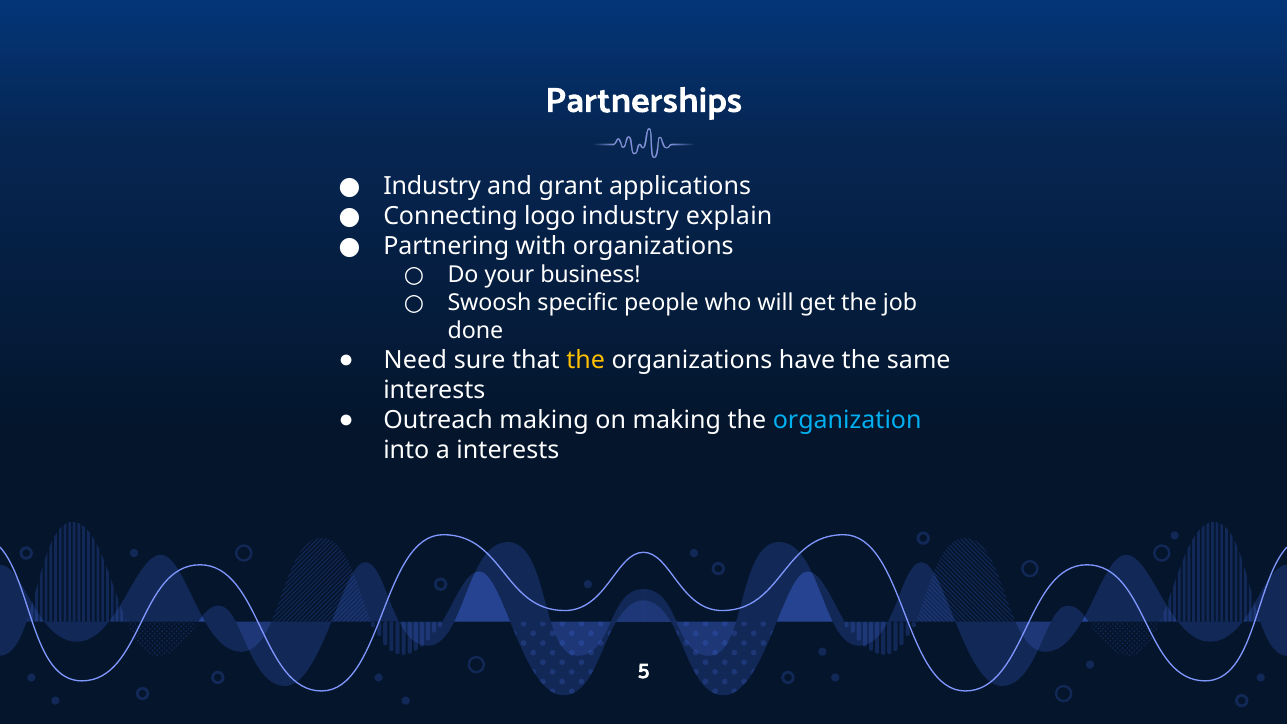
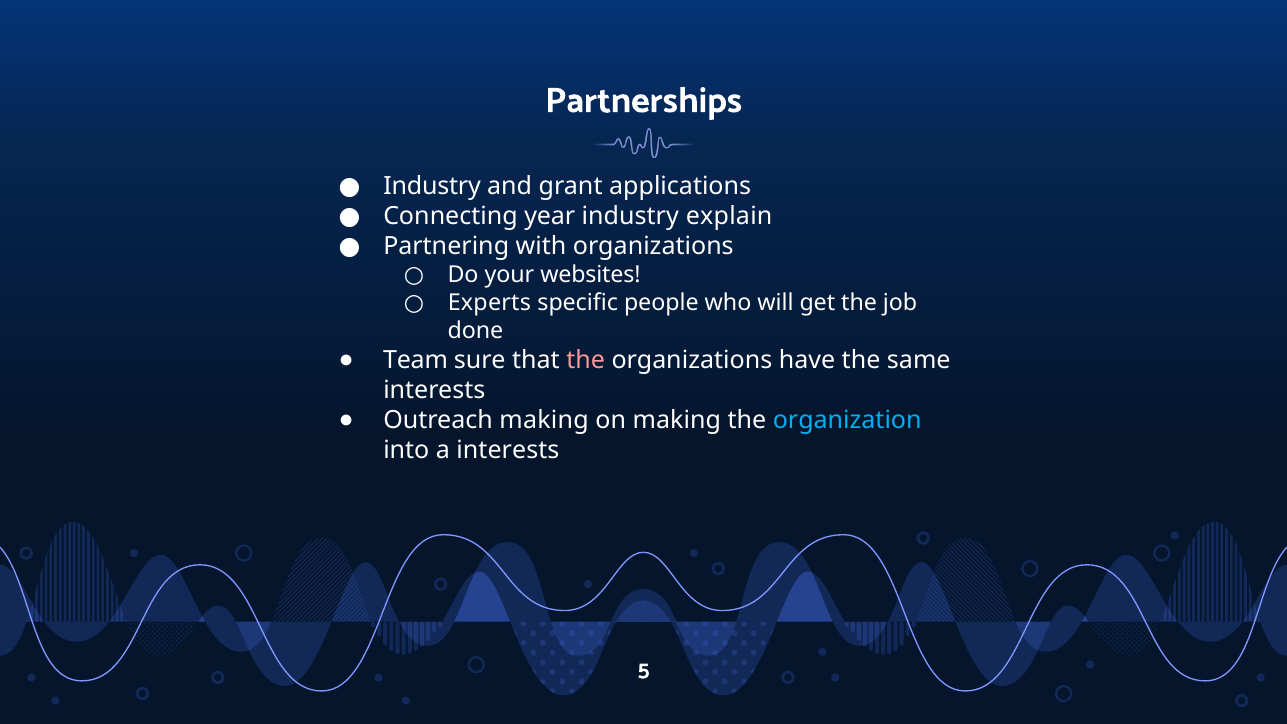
logo: logo -> year
business: business -> websites
Swoosh: Swoosh -> Experts
Need: Need -> Team
the at (586, 360) colour: yellow -> pink
